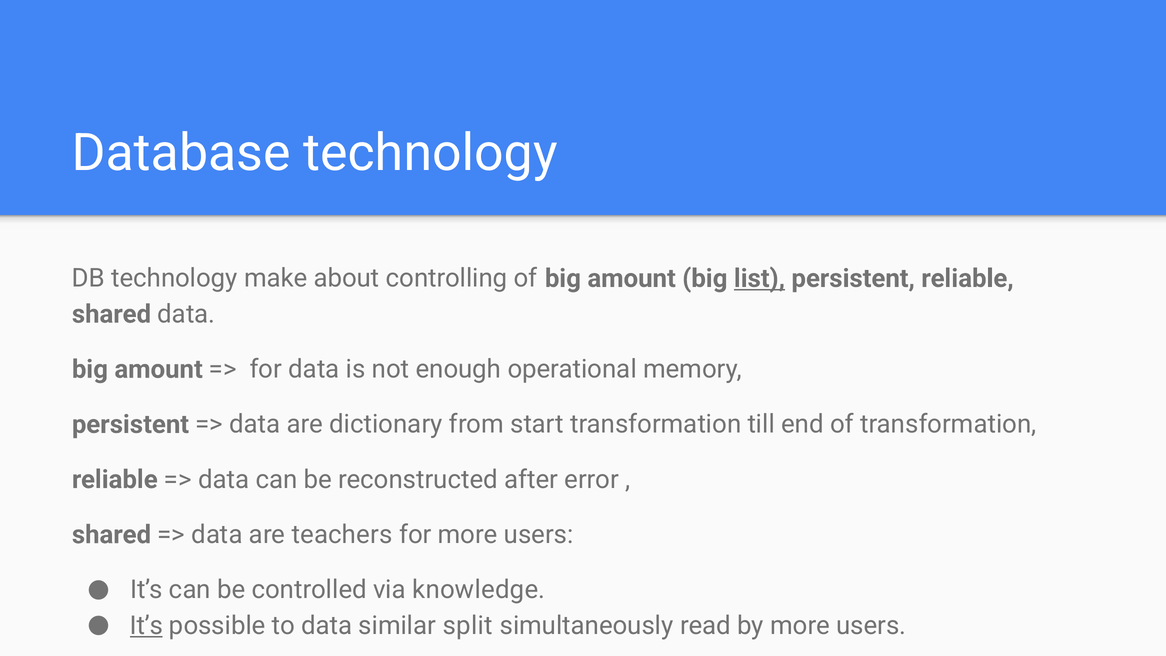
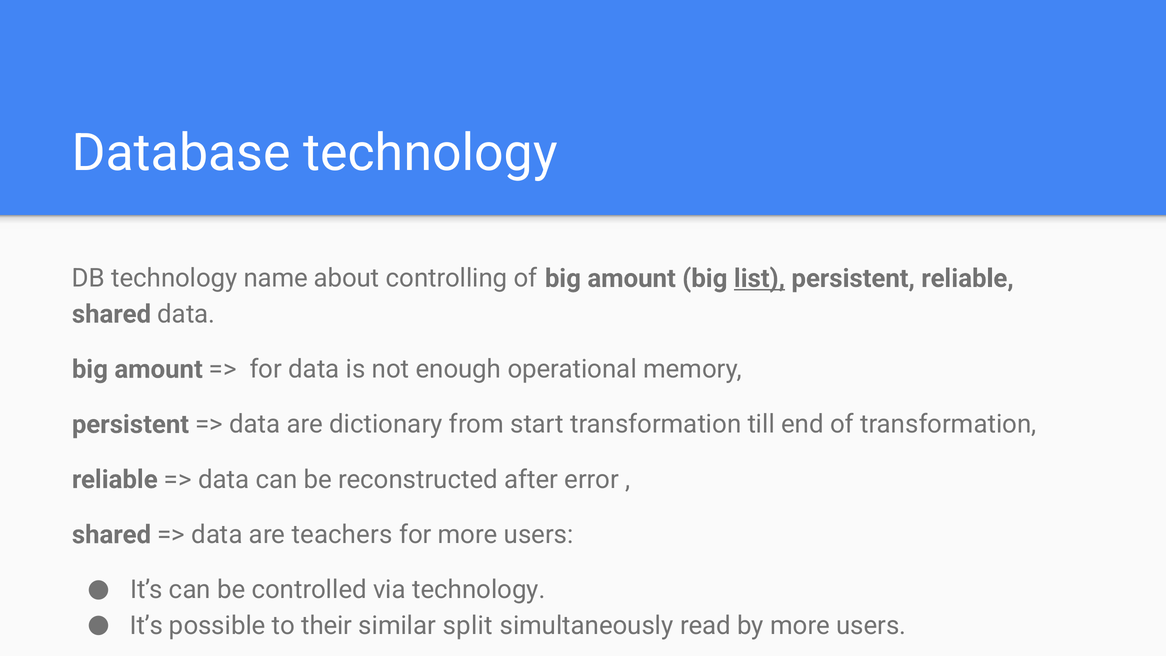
make: make -> name
via knowledge: knowledge -> technology
It’s at (147, 625) underline: present -> none
to data: data -> their
